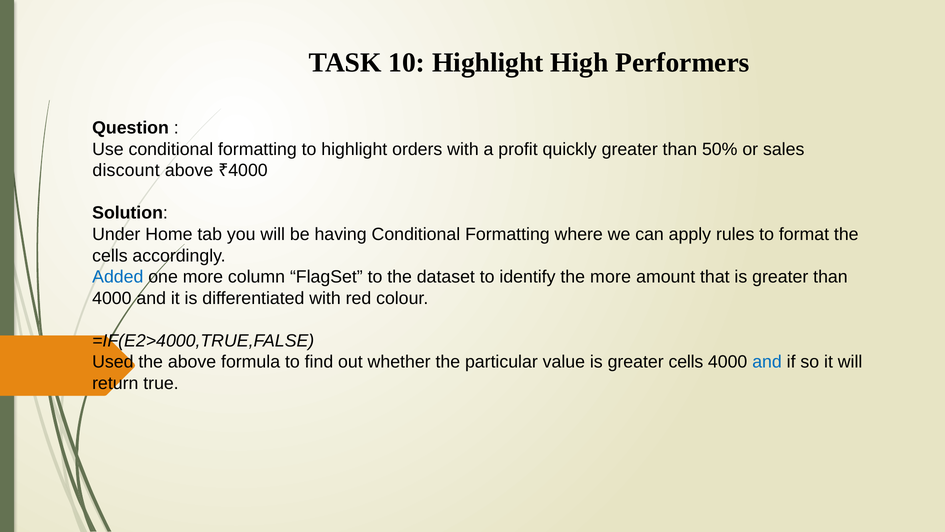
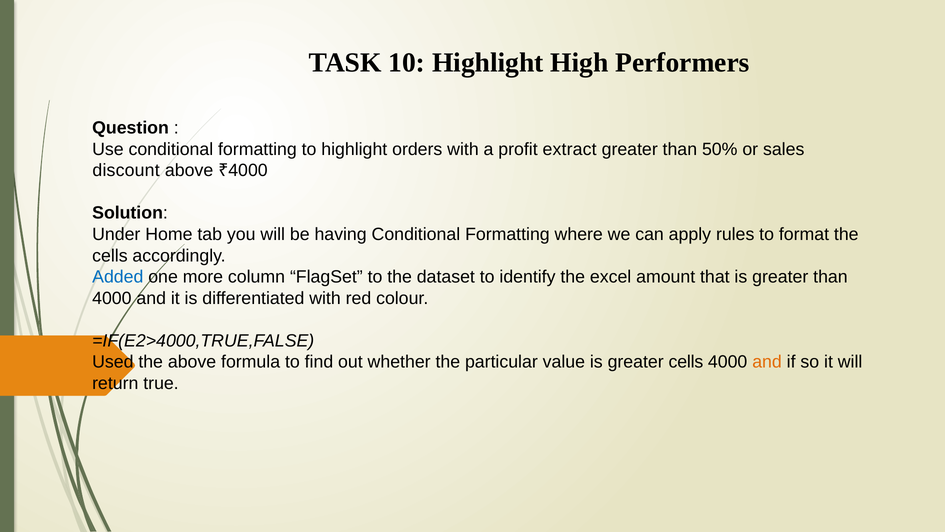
quickly: quickly -> extract
the more: more -> excel
and at (767, 362) colour: blue -> orange
